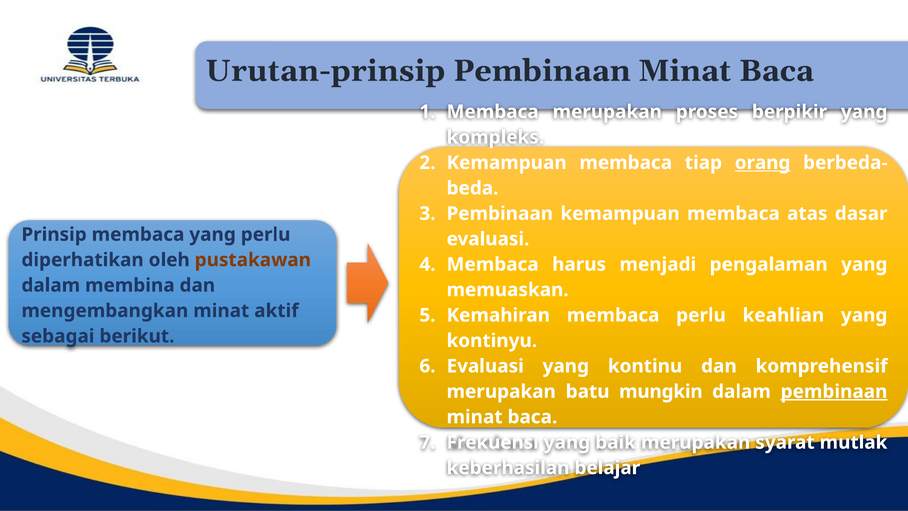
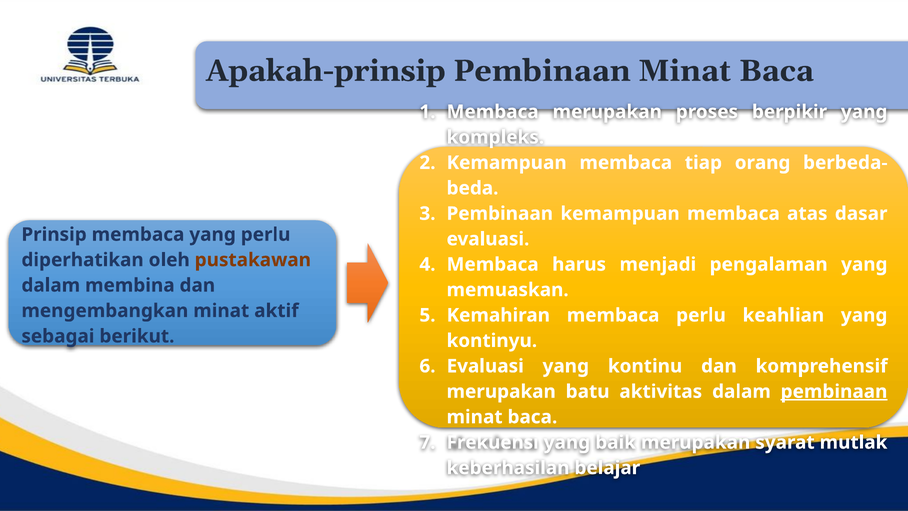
Urutan-prinsip: Urutan-prinsip -> Apakah-prinsip
orang underline: present -> none
mungkin: mungkin -> aktivitas
